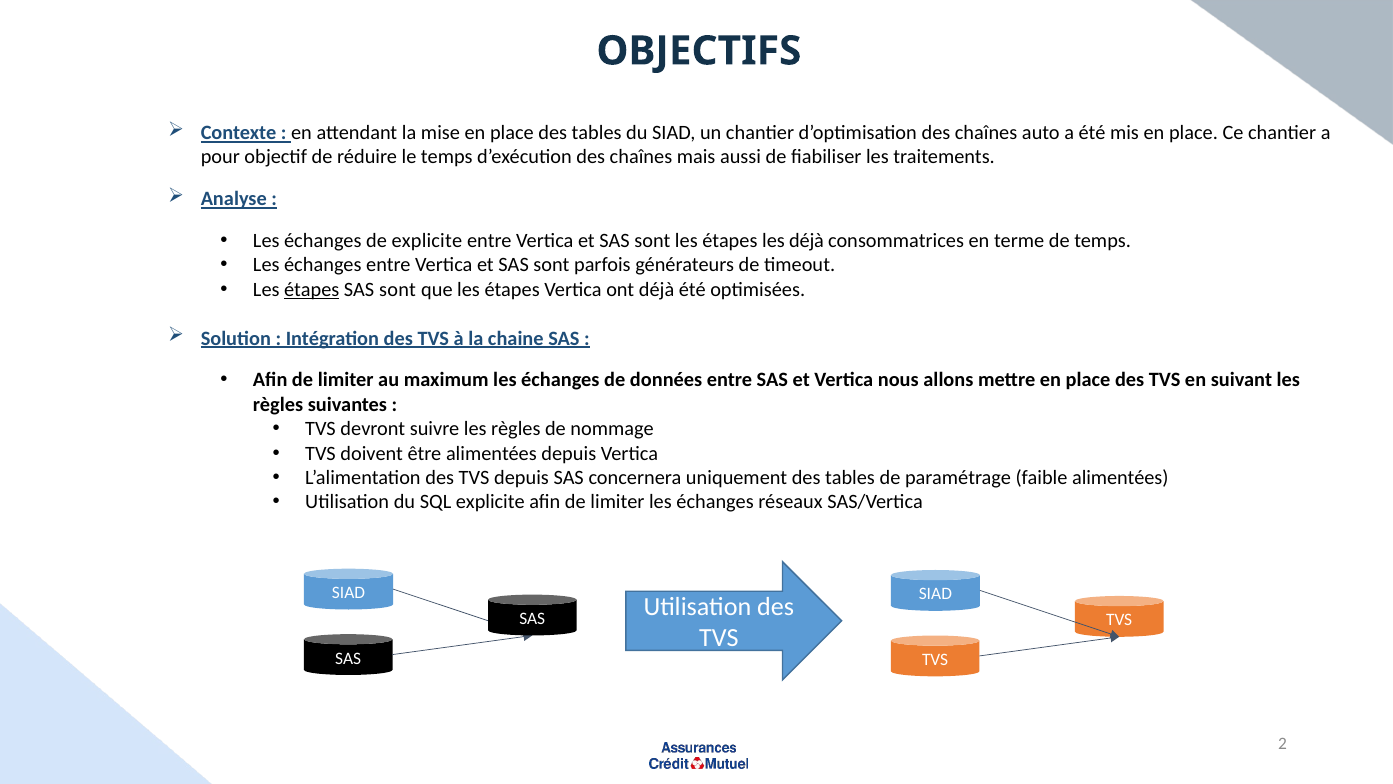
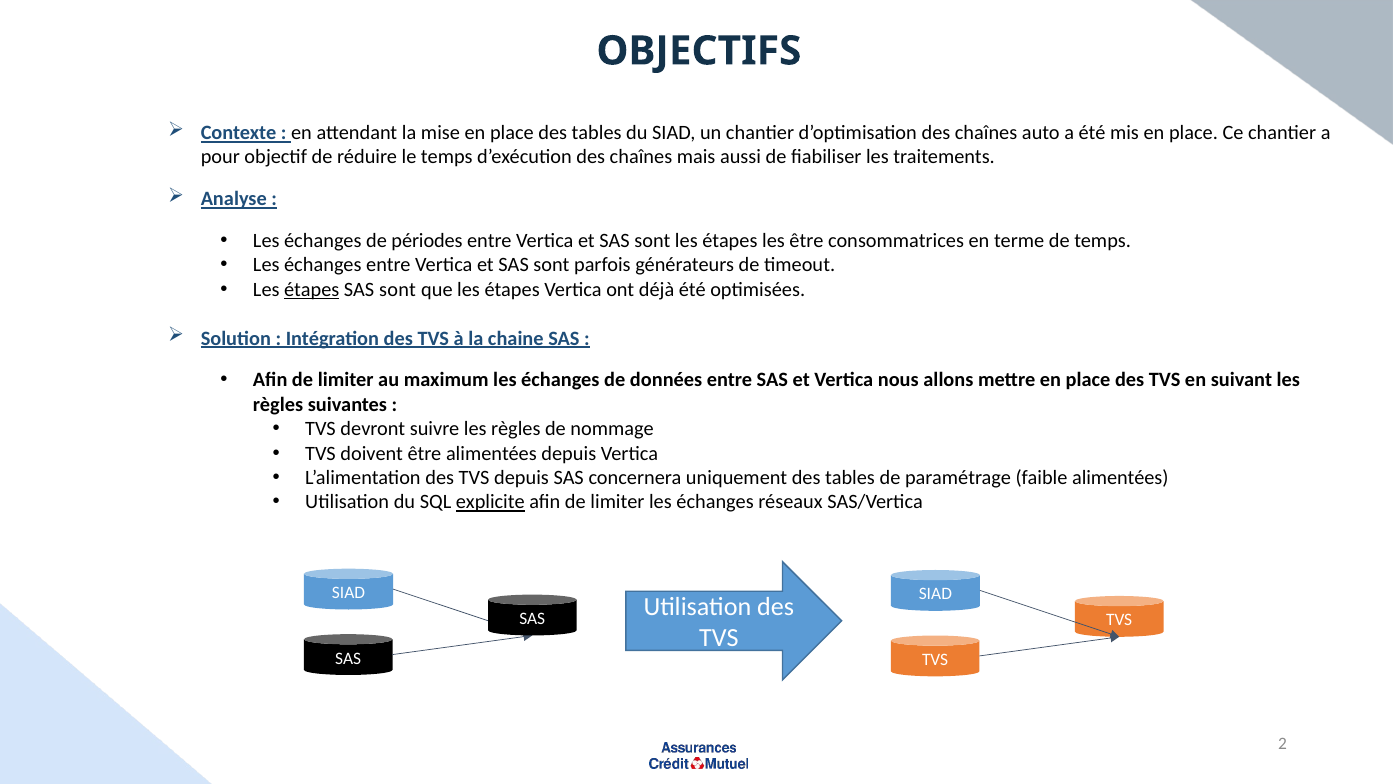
de explicite: explicite -> périodes
les déjà: déjà -> être
explicite at (490, 502) underline: none -> present
